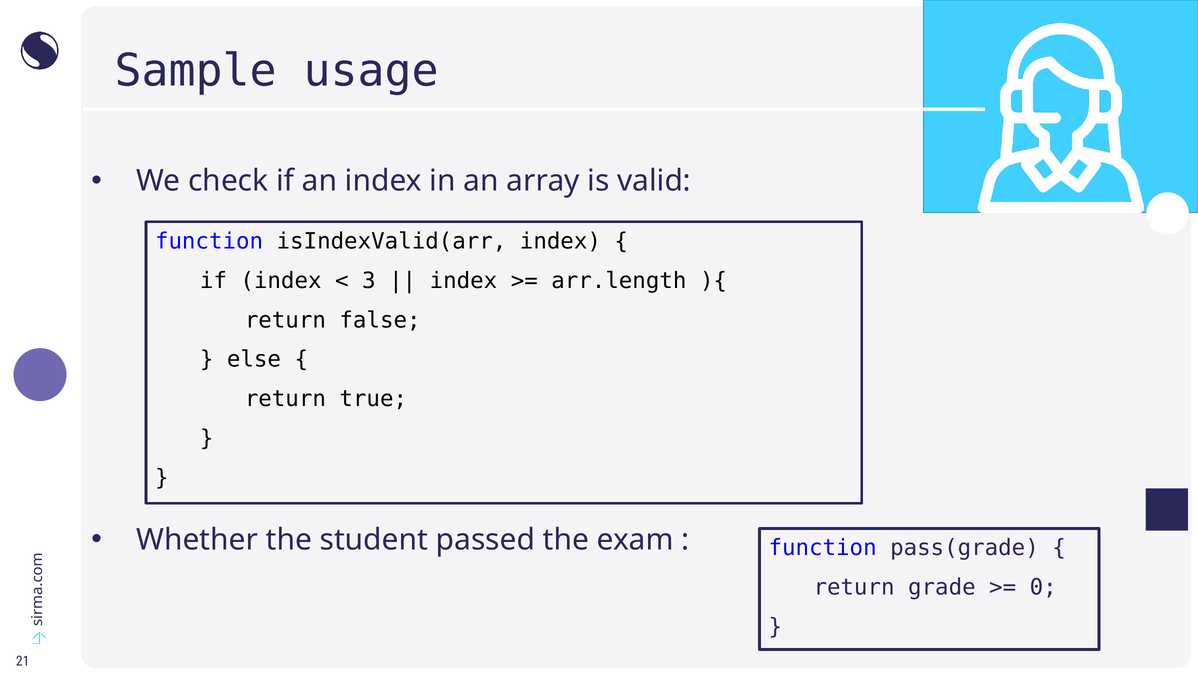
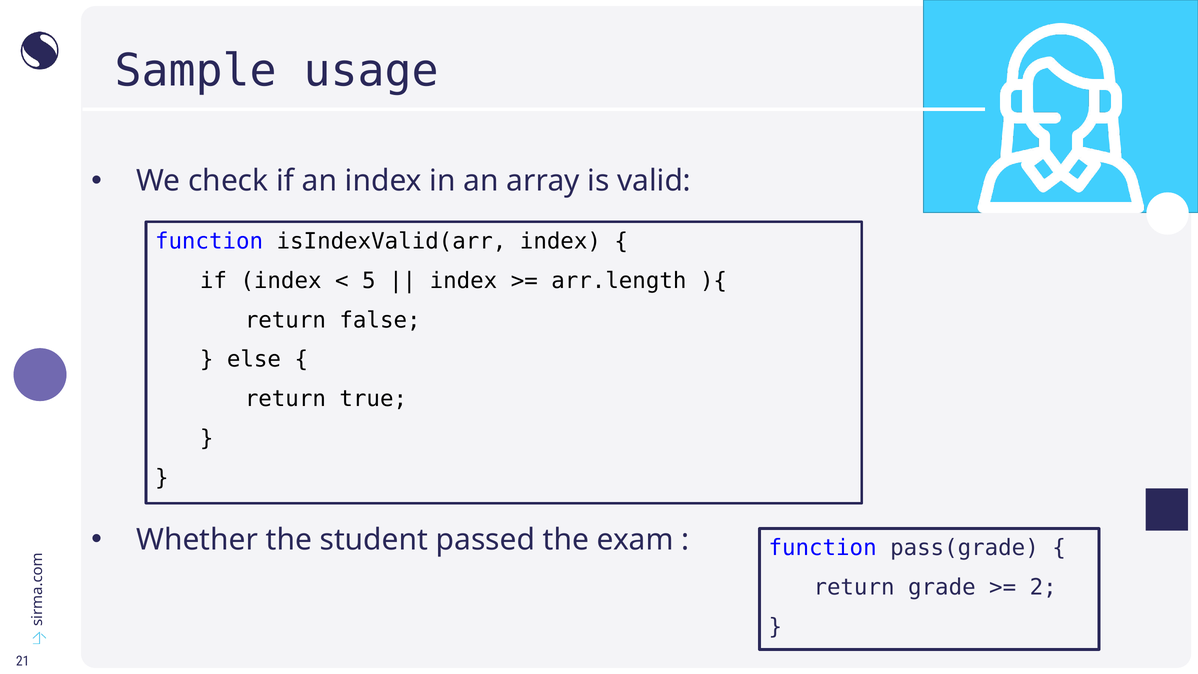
3: 3 -> 5
0: 0 -> 2
